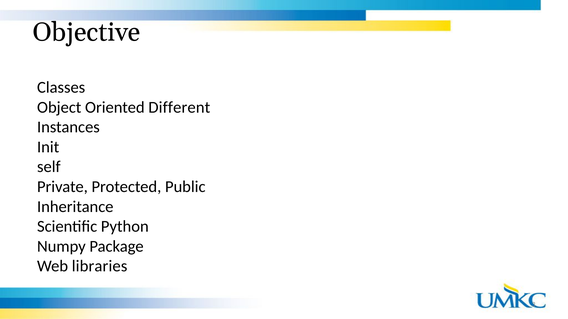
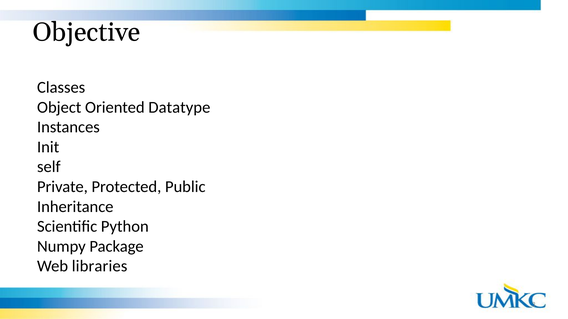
Different: Different -> Datatype
